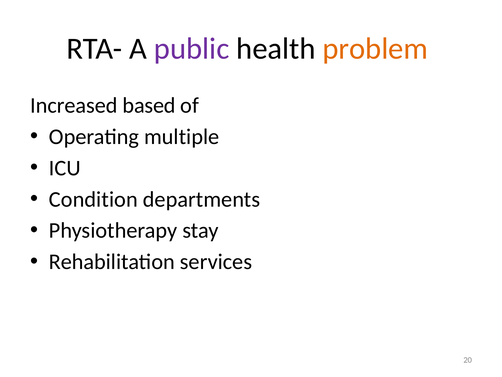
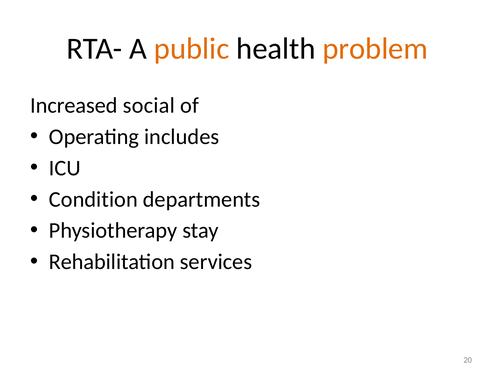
public colour: purple -> orange
based: based -> social
multiple: multiple -> includes
